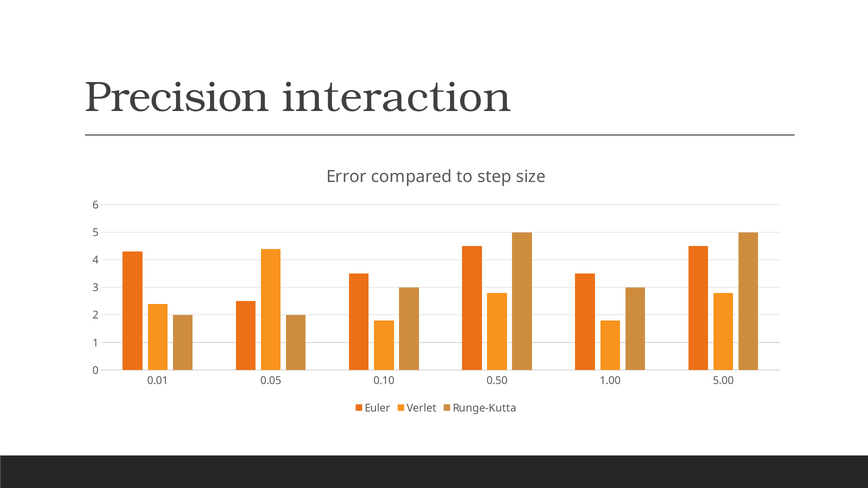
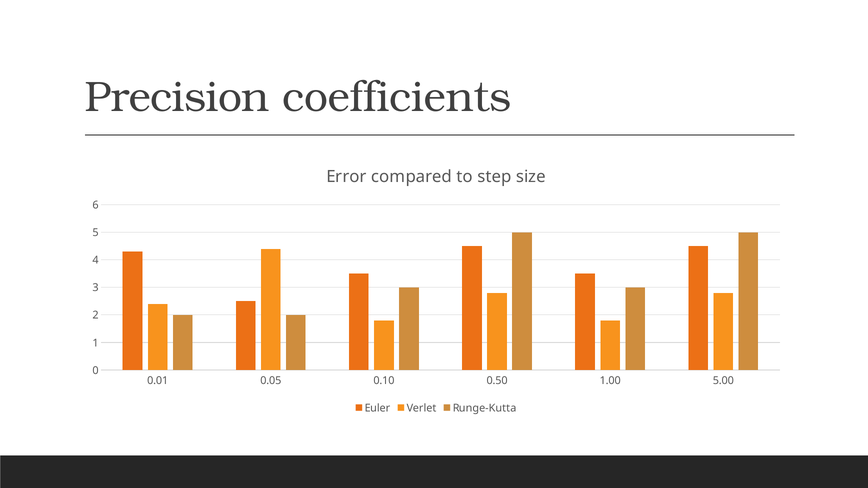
interaction: interaction -> coefficients
